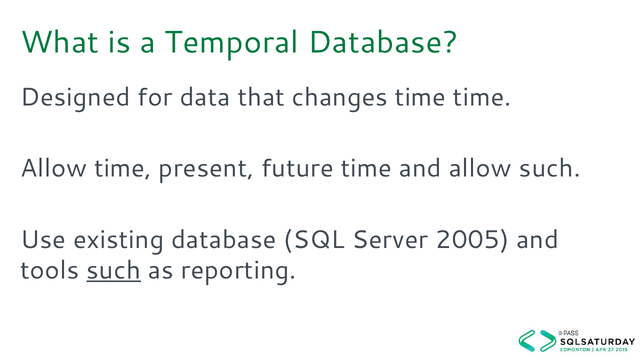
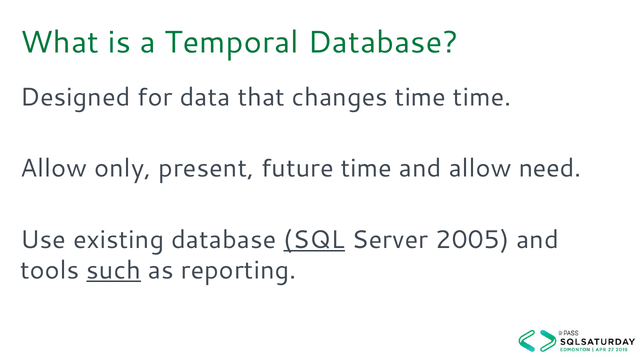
Allow time: time -> only
allow such: such -> need
SQL underline: none -> present
